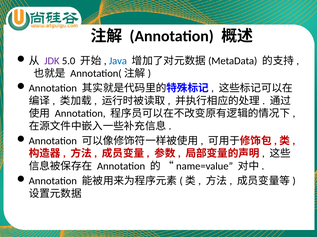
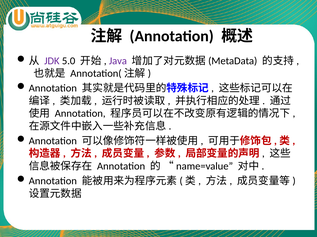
Java colour: blue -> purple
